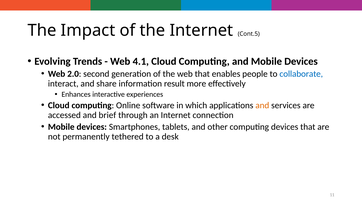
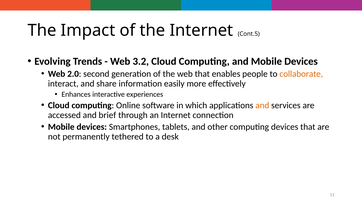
4.1: 4.1 -> 3.2
collaborate colour: blue -> orange
result: result -> easily
